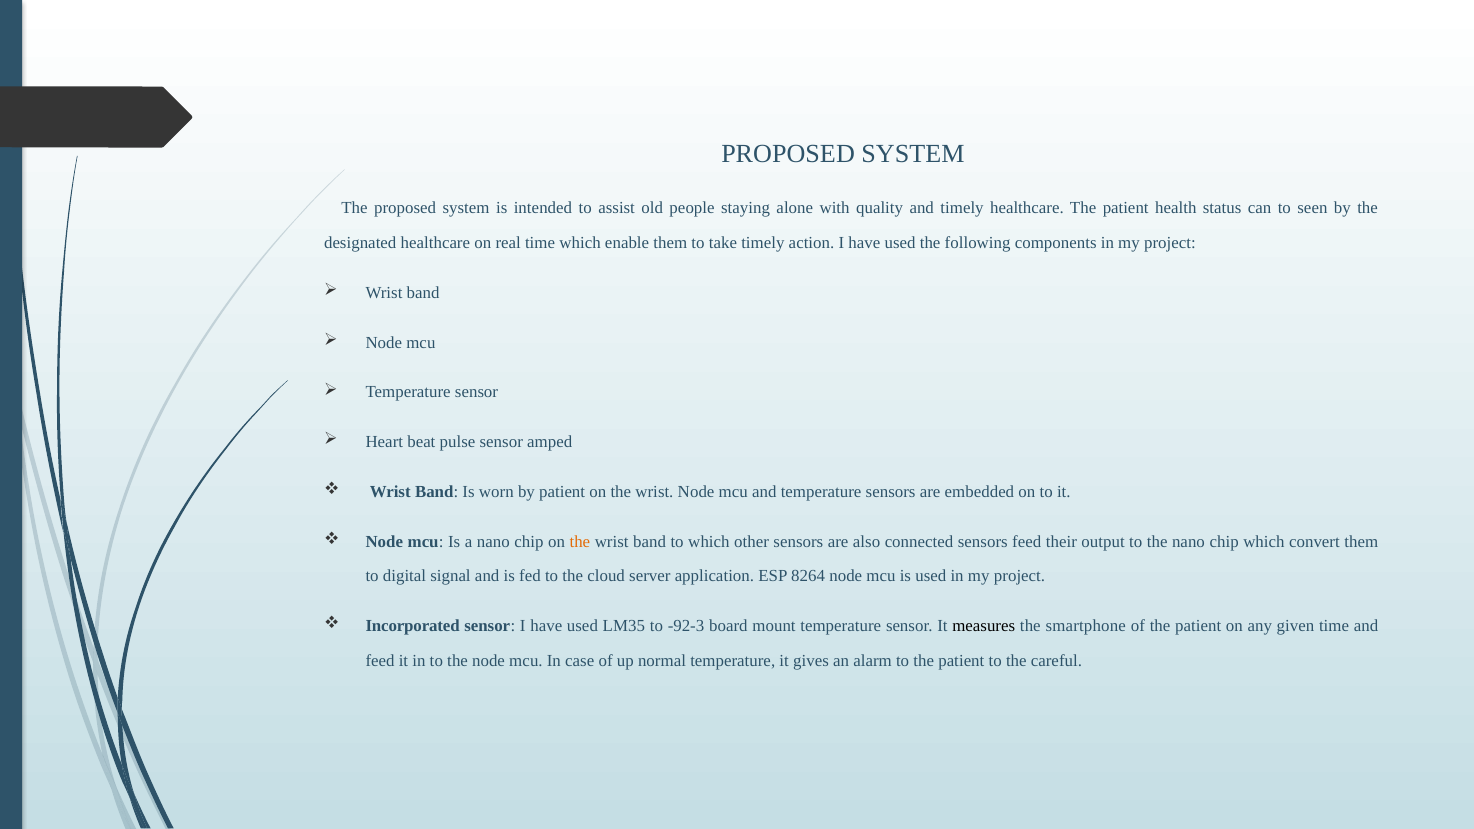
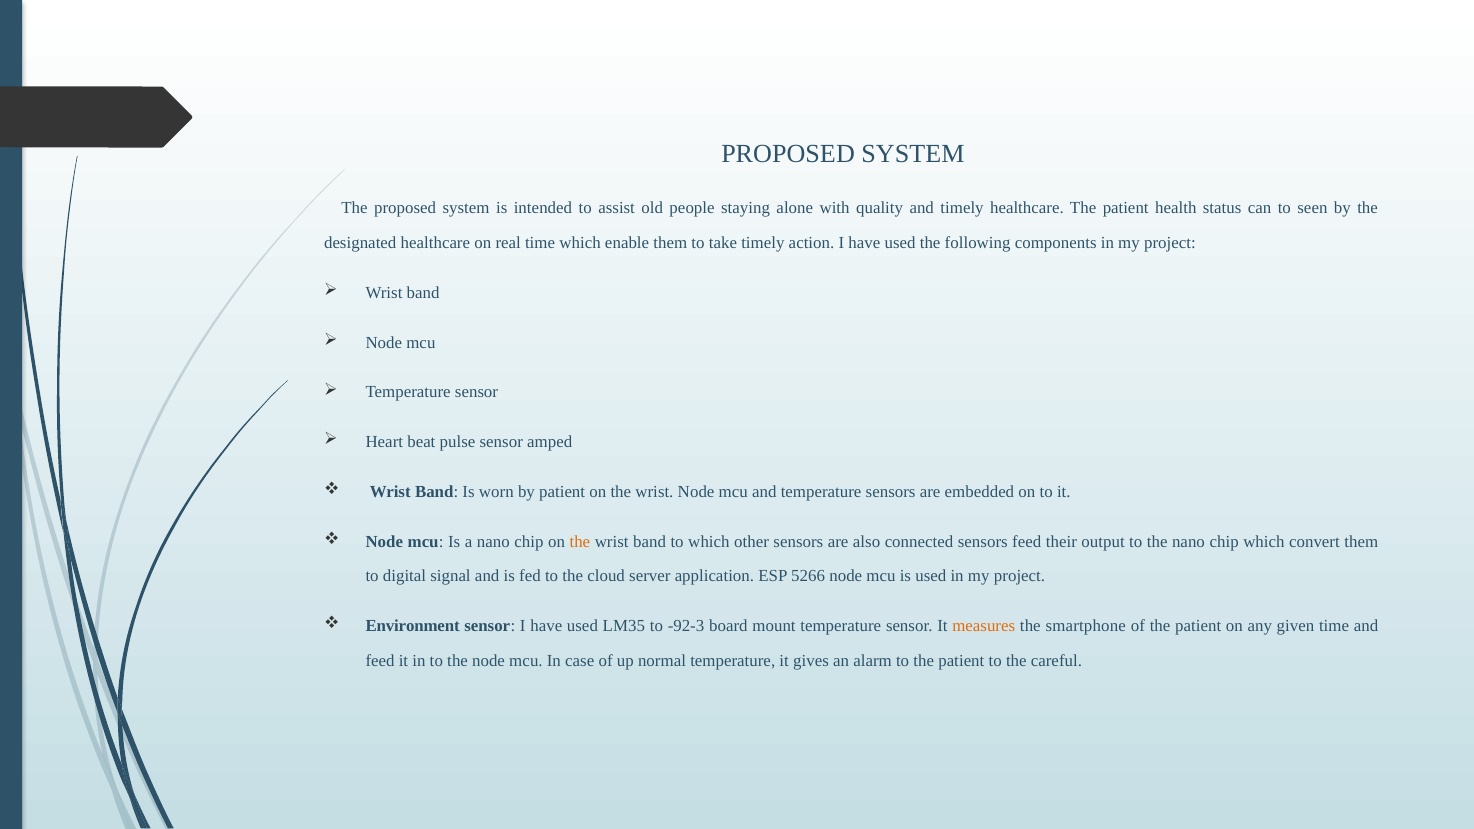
8264: 8264 -> 5266
Incorporated: Incorporated -> Environment
measures colour: black -> orange
